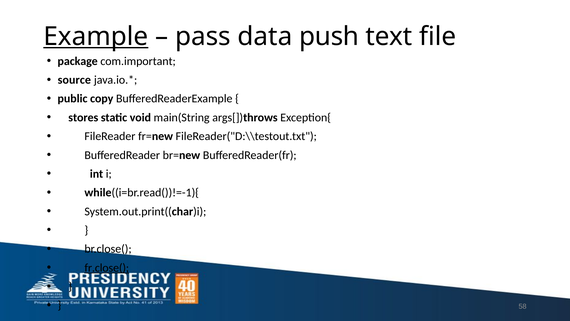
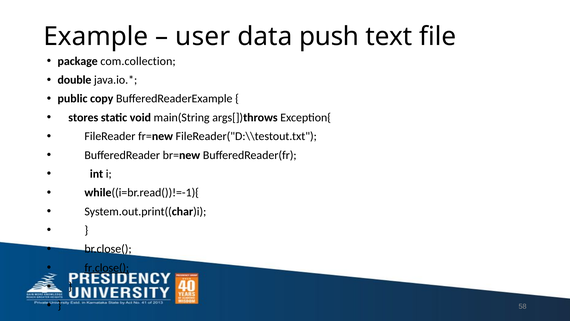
Example underline: present -> none
pass: pass -> user
com.important: com.important -> com.collection
source: source -> double
